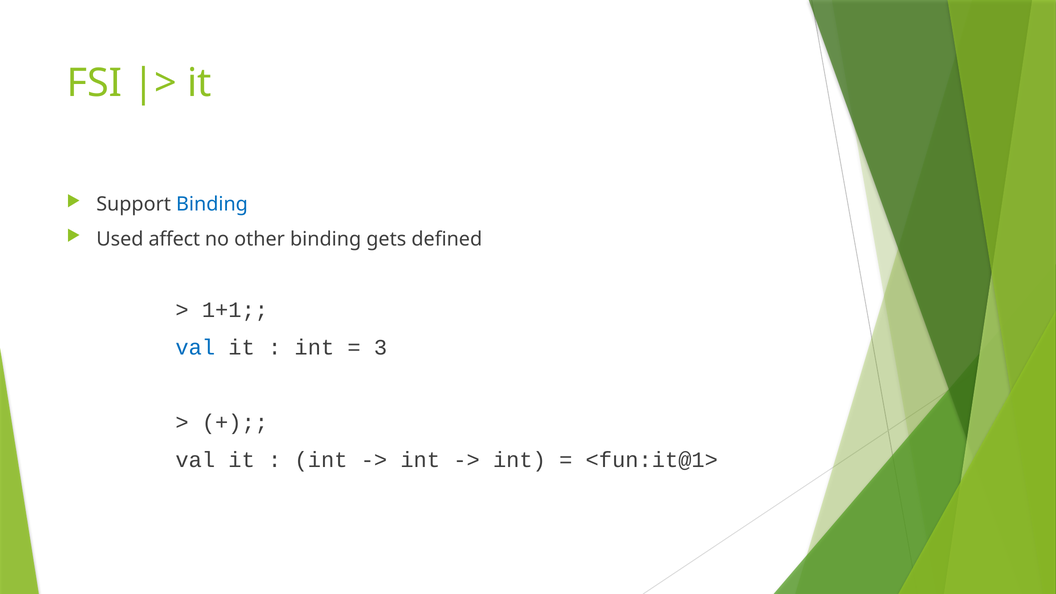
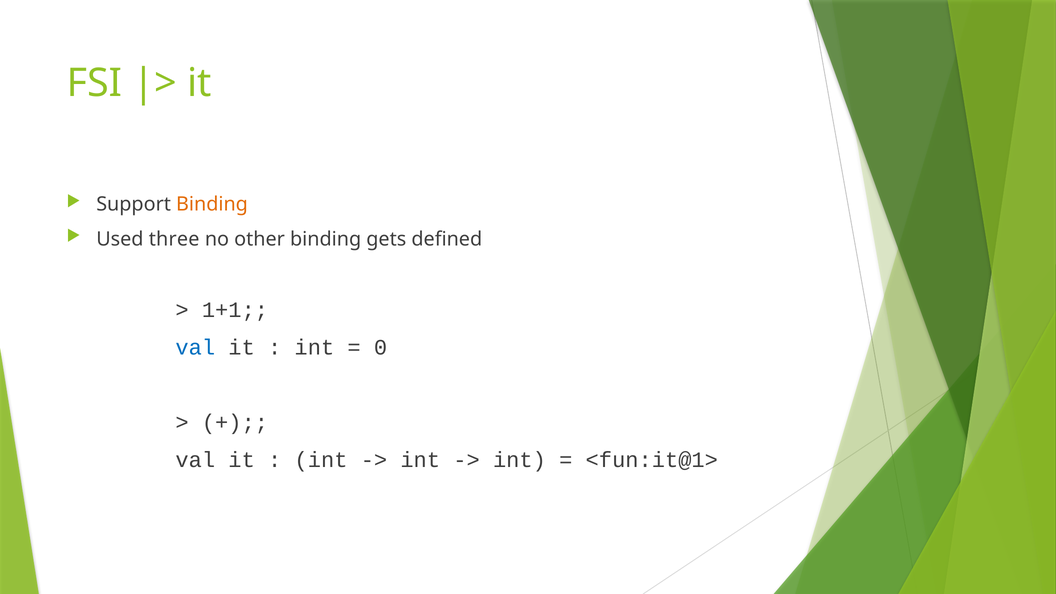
Binding at (212, 204) colour: blue -> orange
affect: affect -> three
3: 3 -> 0
